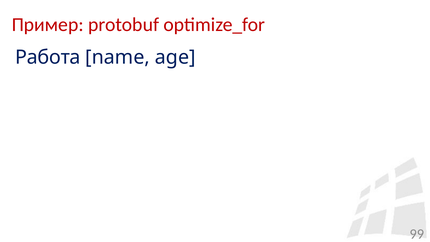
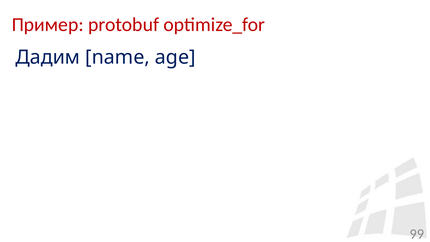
Работа: Работа -> Дадим
